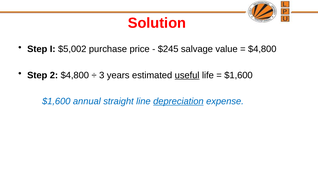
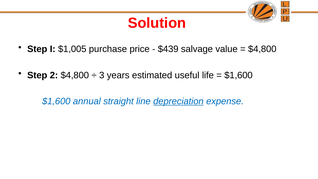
$5,002: $5,002 -> $1,005
$245: $245 -> $439
useful underline: present -> none
